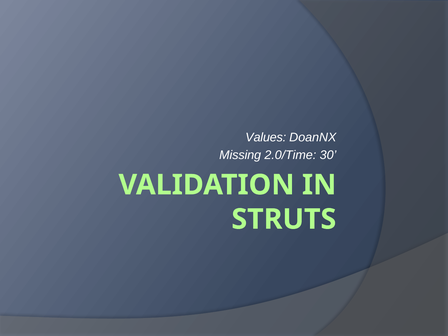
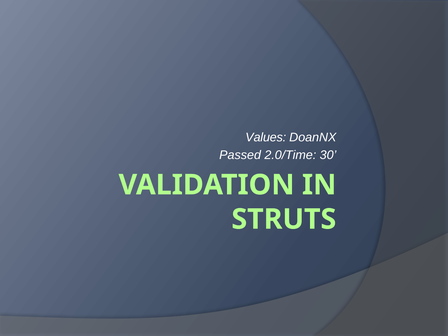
Missing: Missing -> Passed
